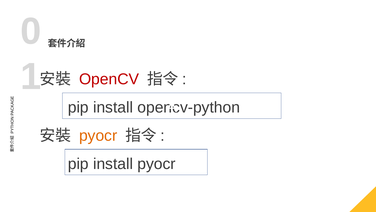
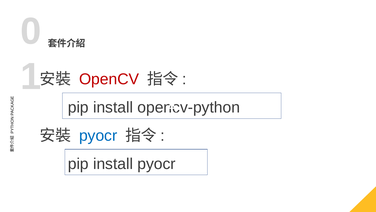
pyocr at (98, 135) colour: orange -> blue
